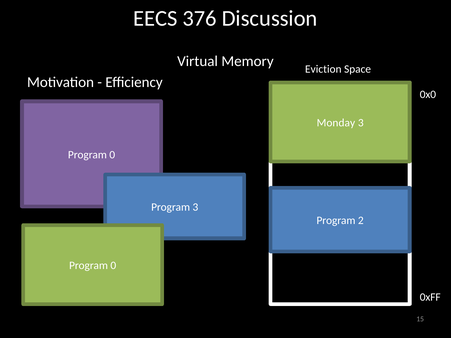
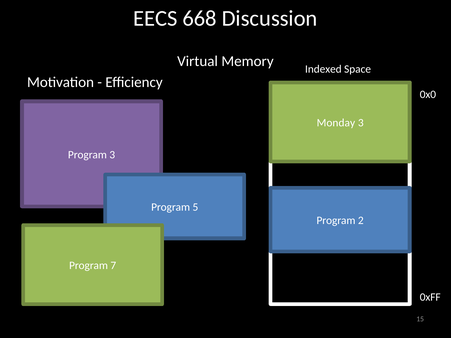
376: 376 -> 668
Eviction: Eviction -> Indexed
0 at (112, 155): 0 -> 3
Program 3: 3 -> 5
0 at (113, 266): 0 -> 7
